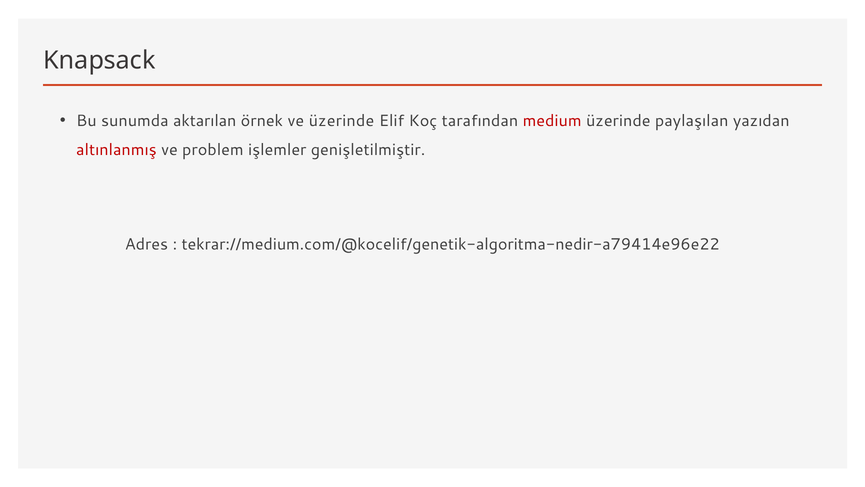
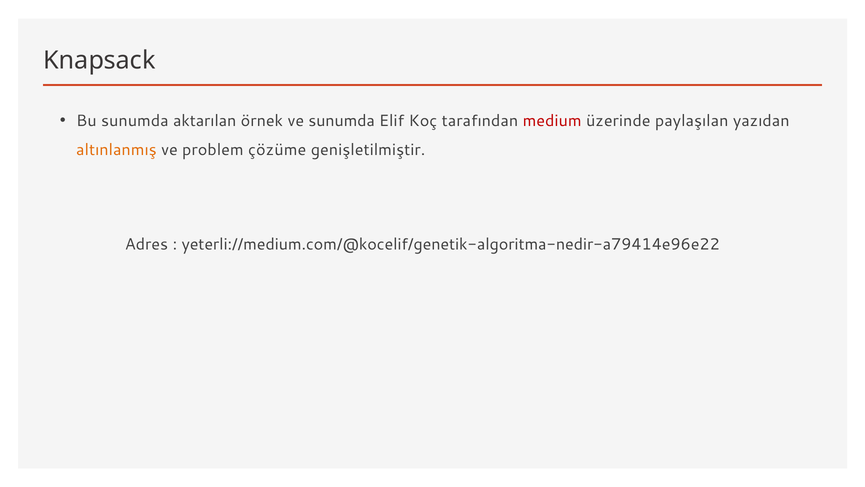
ve üzerinde: üzerinde -> sunumda
altınlanmış colour: red -> orange
işlemler: işlemler -> çözüme
tekrar://medium.com/@kocelif/genetik-algoritma-nedir-a79414e96e22: tekrar://medium.com/@kocelif/genetik-algoritma-nedir-a79414e96e22 -> yeterli://medium.com/@kocelif/genetik-algoritma-nedir-a79414e96e22
